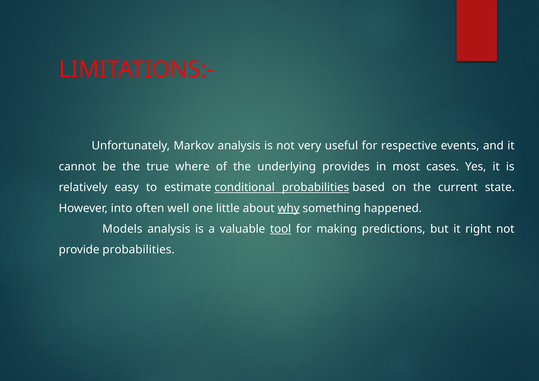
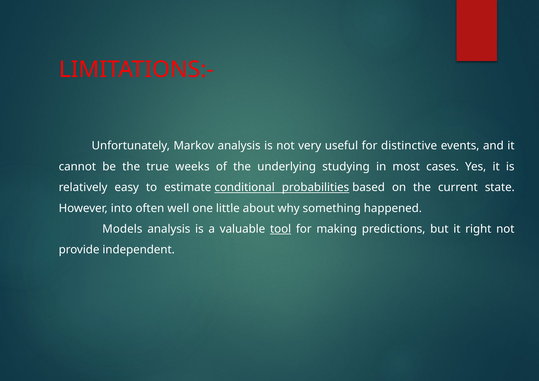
respective: respective -> distinctive
where: where -> weeks
provides: provides -> studying
why underline: present -> none
provide probabilities: probabilities -> independent
